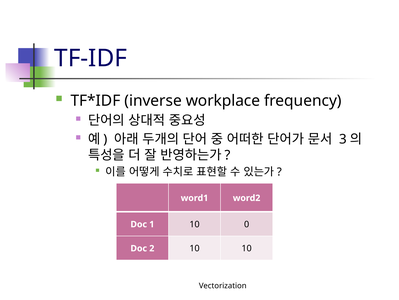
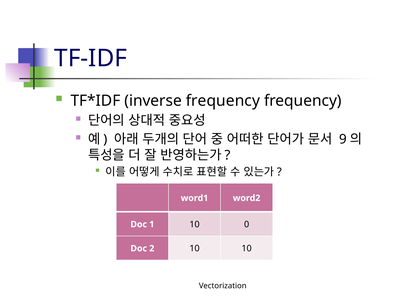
inverse workplace: workplace -> frequency
3: 3 -> 9
